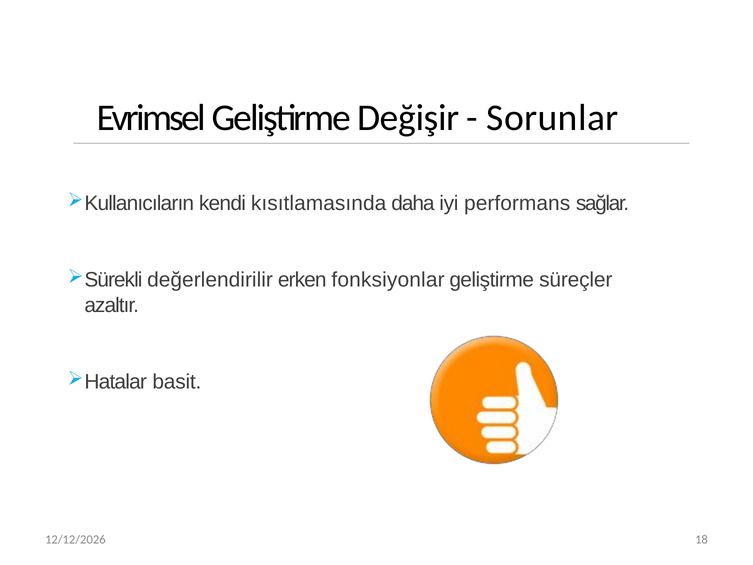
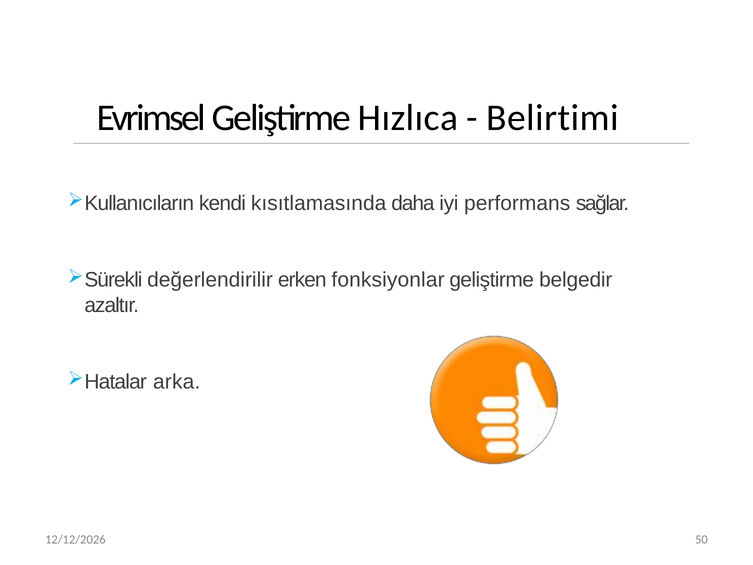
Değişir: Değişir -> Hızlıca
Sorunlar: Sorunlar -> Belirtimi
süreçler: süreçler -> belgedir
basit: basit -> arka
18: 18 -> 50
